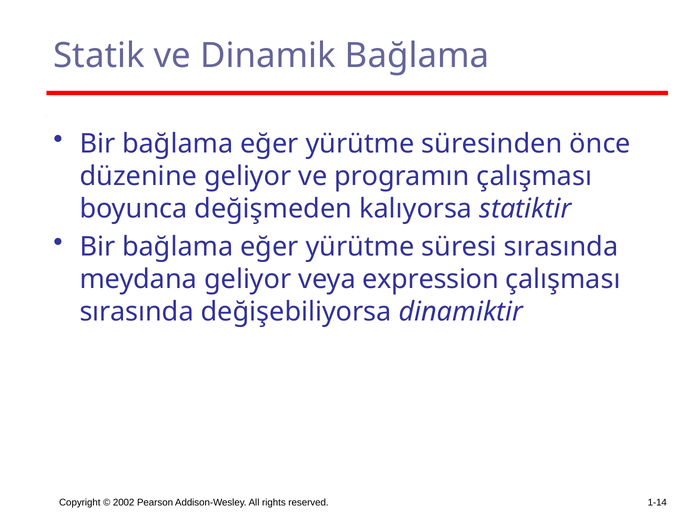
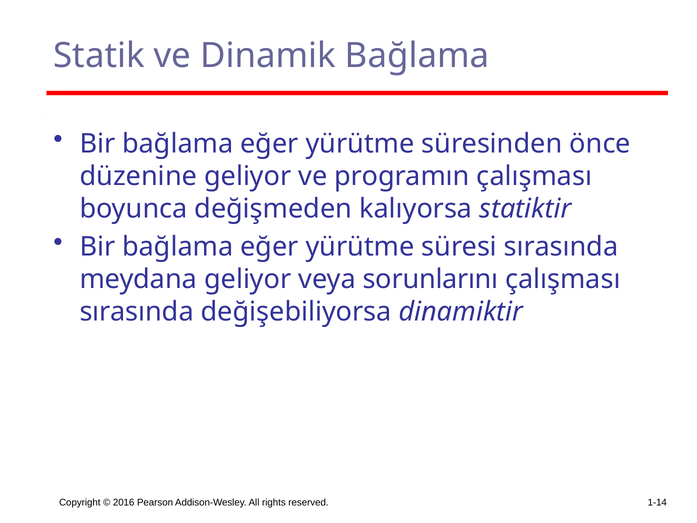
expression: expression -> sorunlarını
2002: 2002 -> 2016
